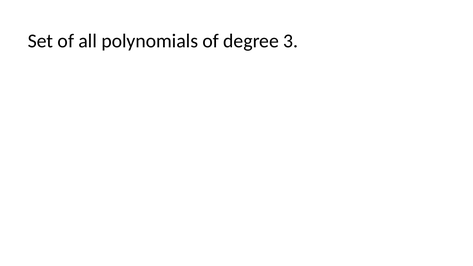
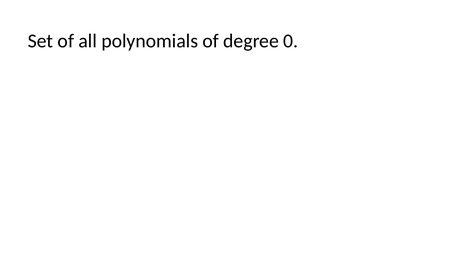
3: 3 -> 0
